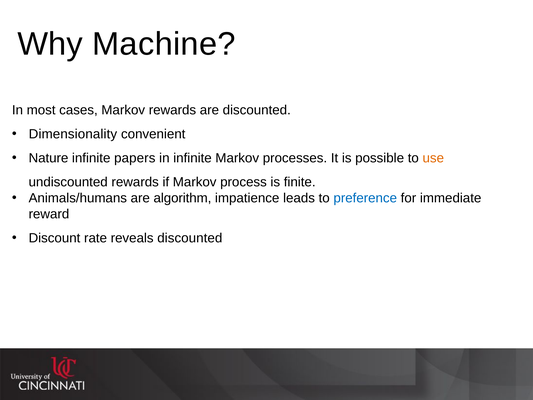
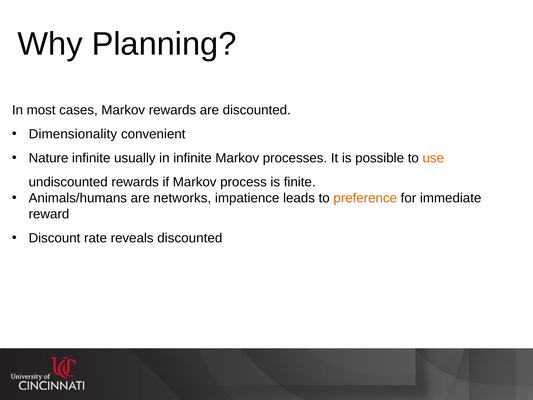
Machine: Machine -> Planning
papers: papers -> usually
algorithm: algorithm -> networks
preference colour: blue -> orange
